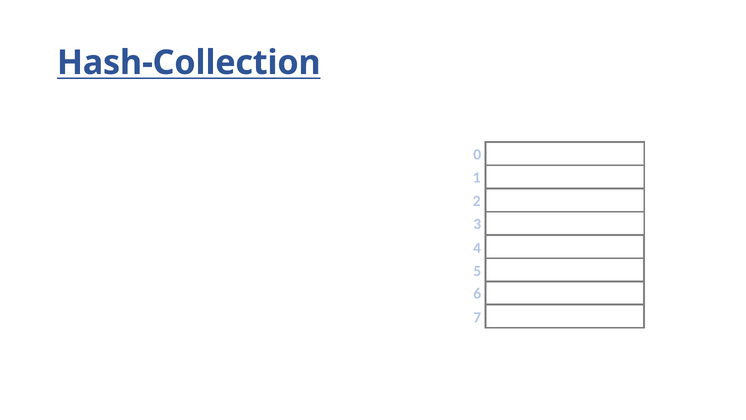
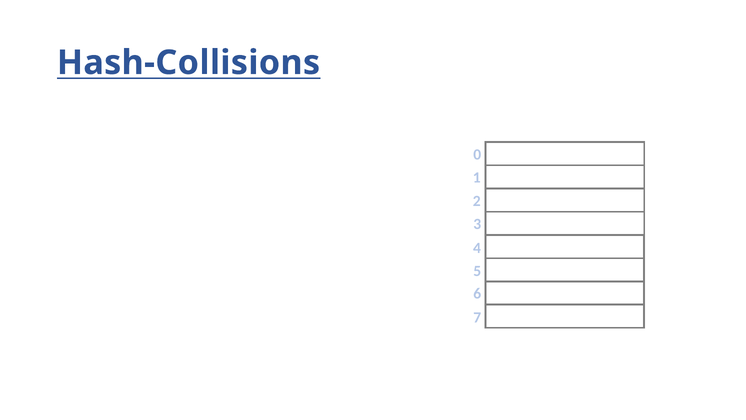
Hash-Collection: Hash-Collection -> Hash-Collisions
